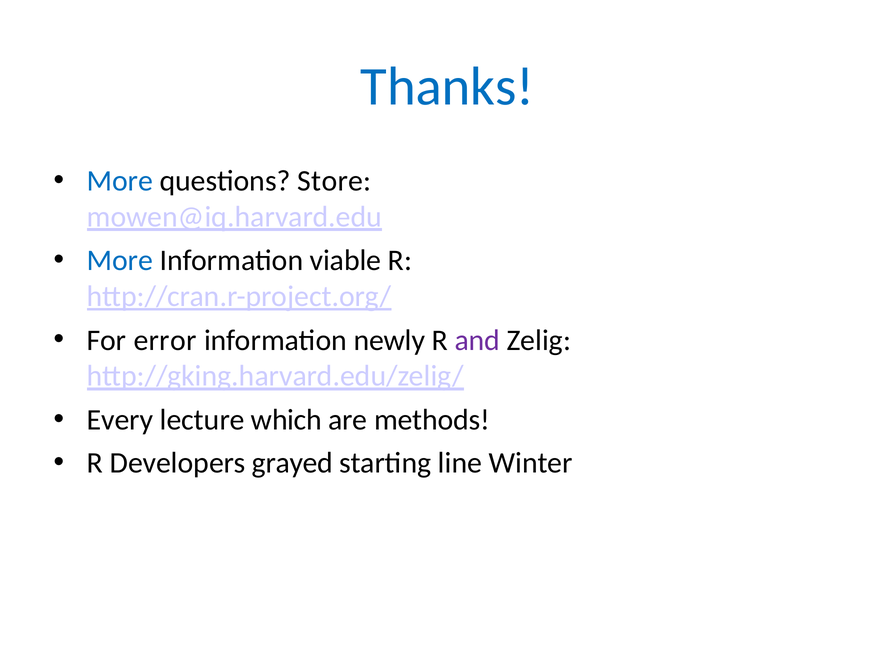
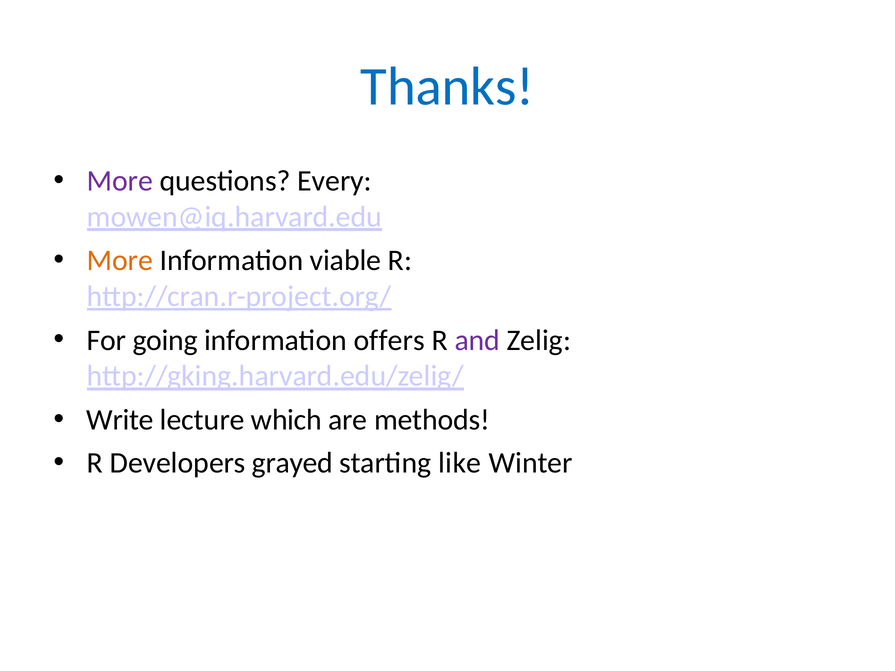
More at (120, 181) colour: blue -> purple
Store: Store -> Every
More at (120, 261) colour: blue -> orange
error: error -> going
newly: newly -> offers
Every: Every -> Write
line: line -> like
